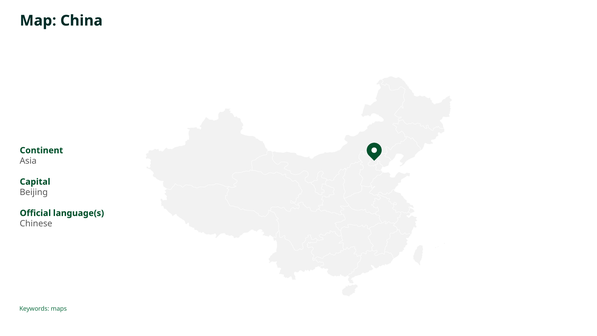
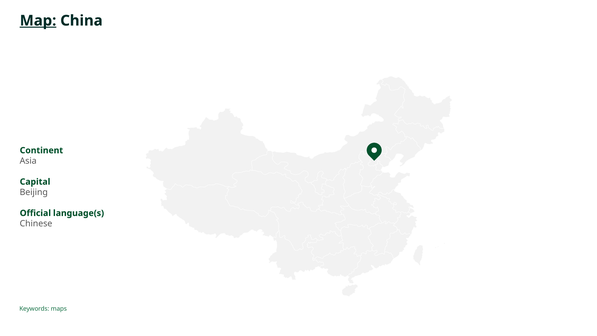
Map underline: none -> present
